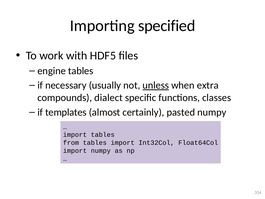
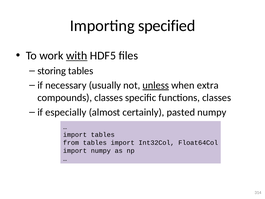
with underline: none -> present
engine: engine -> storing
compounds dialect: dialect -> classes
templates: templates -> especially
